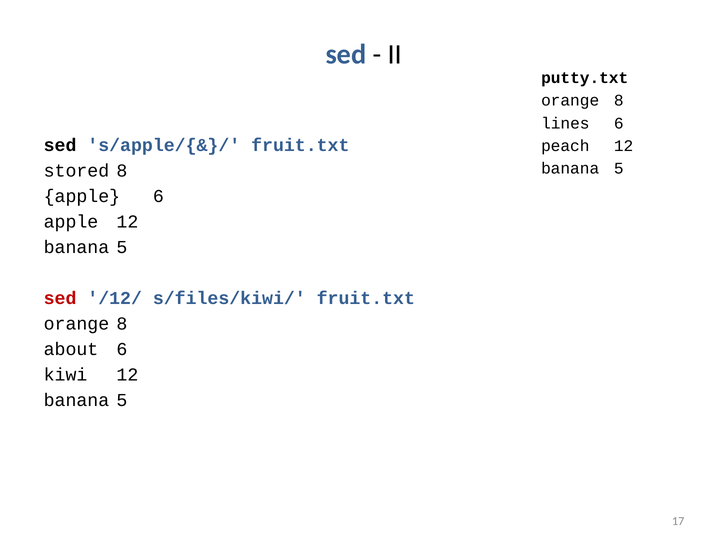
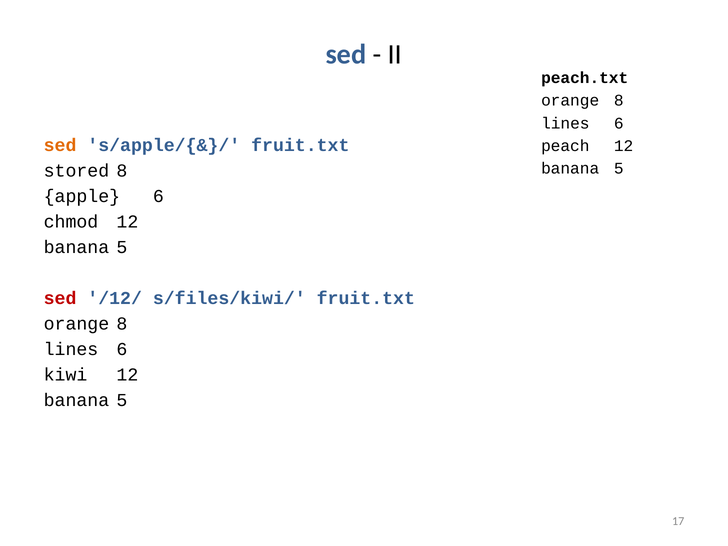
putty.txt: putty.txt -> peach.txt
sed at (60, 145) colour: black -> orange
apple at (71, 222): apple -> chmod
about at (71, 349): about -> lines
